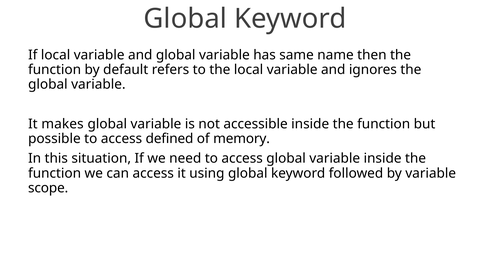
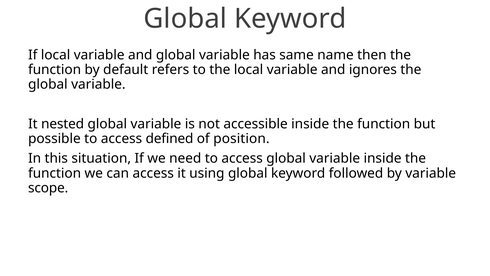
makes: makes -> nested
memory: memory -> position
